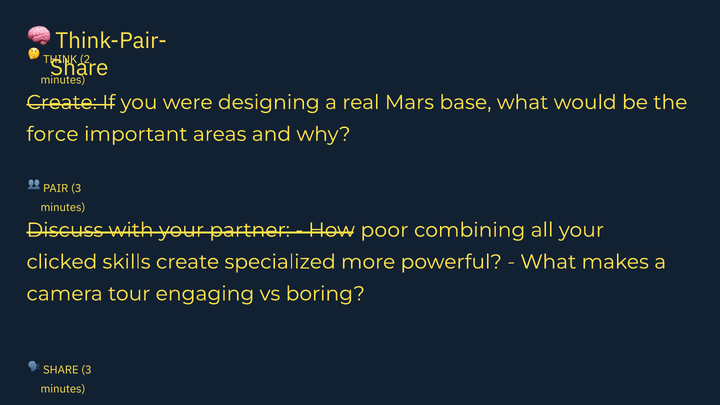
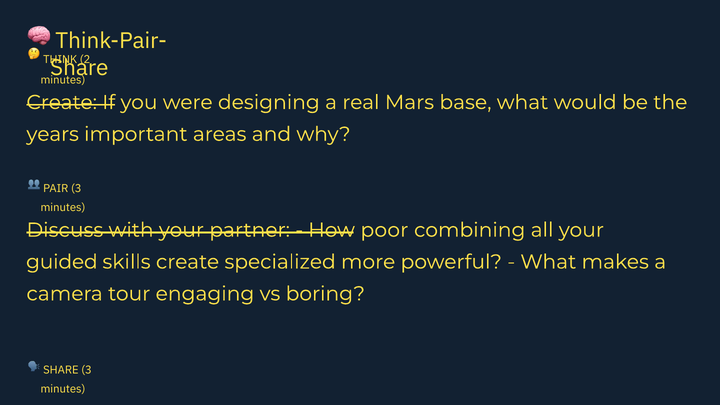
force: force -> years
clicked: clicked -> guided
